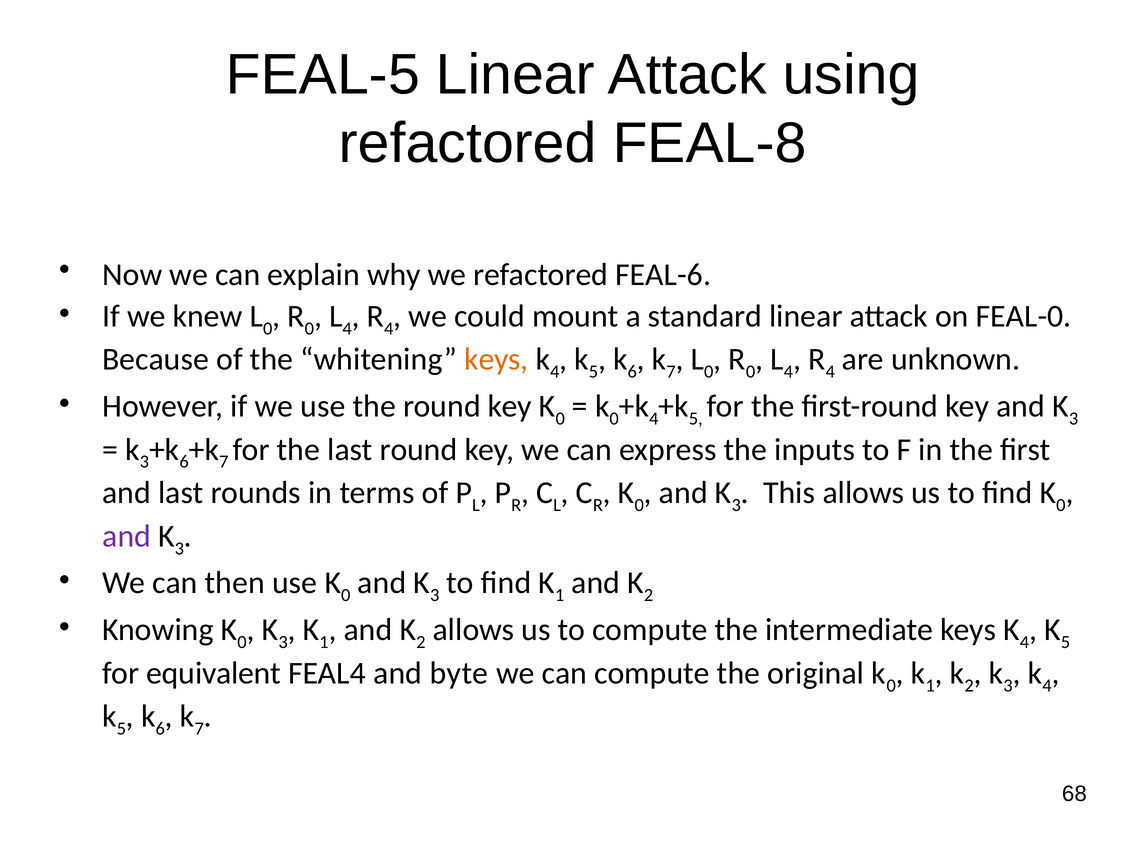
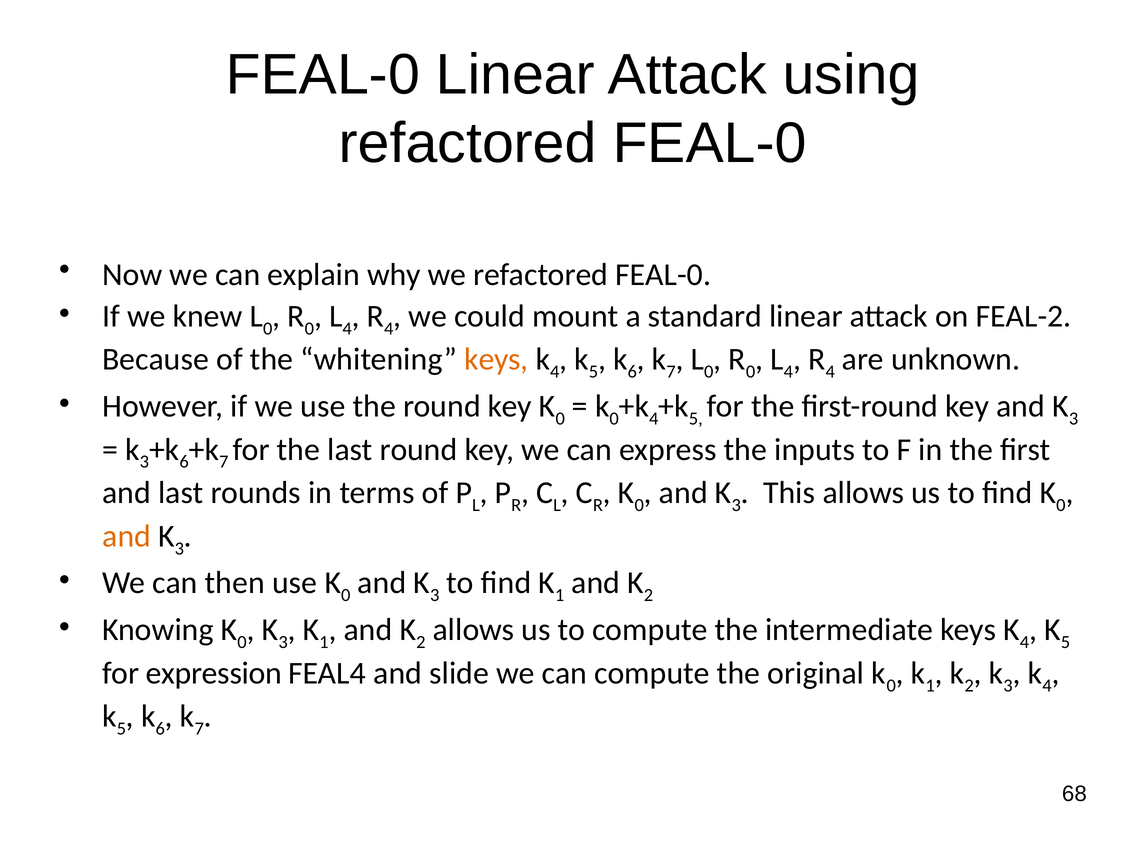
FEAL-5 at (323, 75): FEAL-5 -> FEAL-0
FEAL-8 at (710, 143): FEAL-8 -> FEAL-0
we refactored FEAL-6: FEAL-6 -> FEAL-0
FEAL-0: FEAL-0 -> FEAL-2
and at (127, 537) colour: purple -> orange
equivalent: equivalent -> expression
byte: byte -> slide
